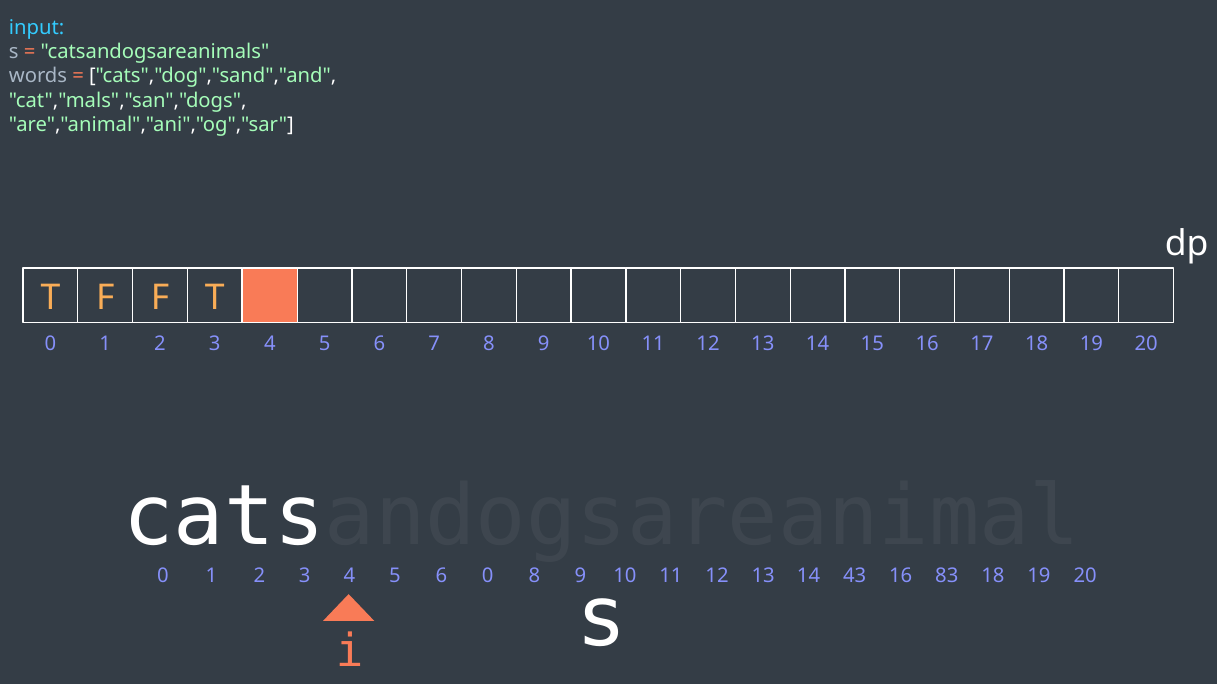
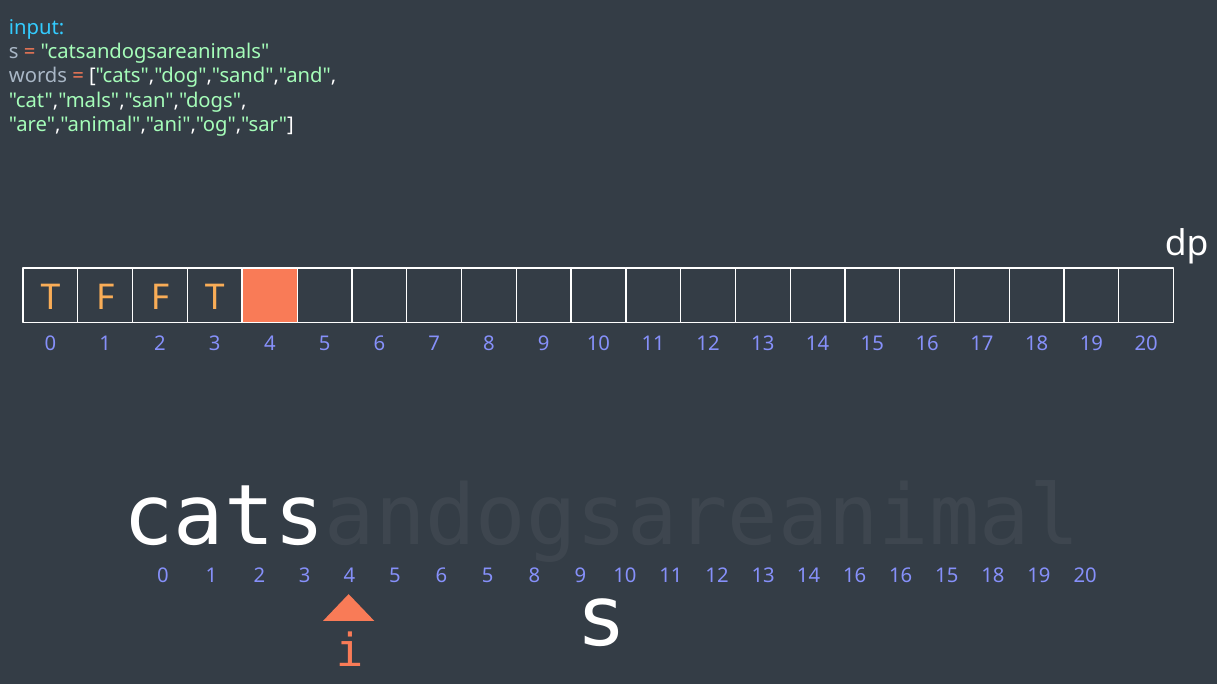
6 0: 0 -> 5
14 43: 43 -> 16
16 83: 83 -> 15
